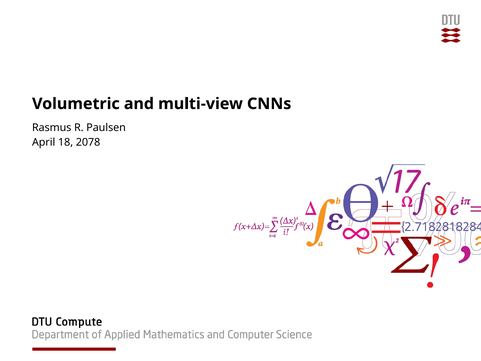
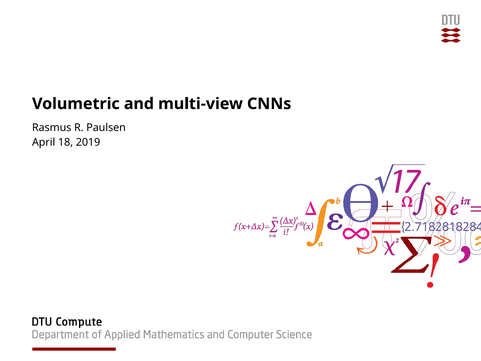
2078: 2078 -> 2019
